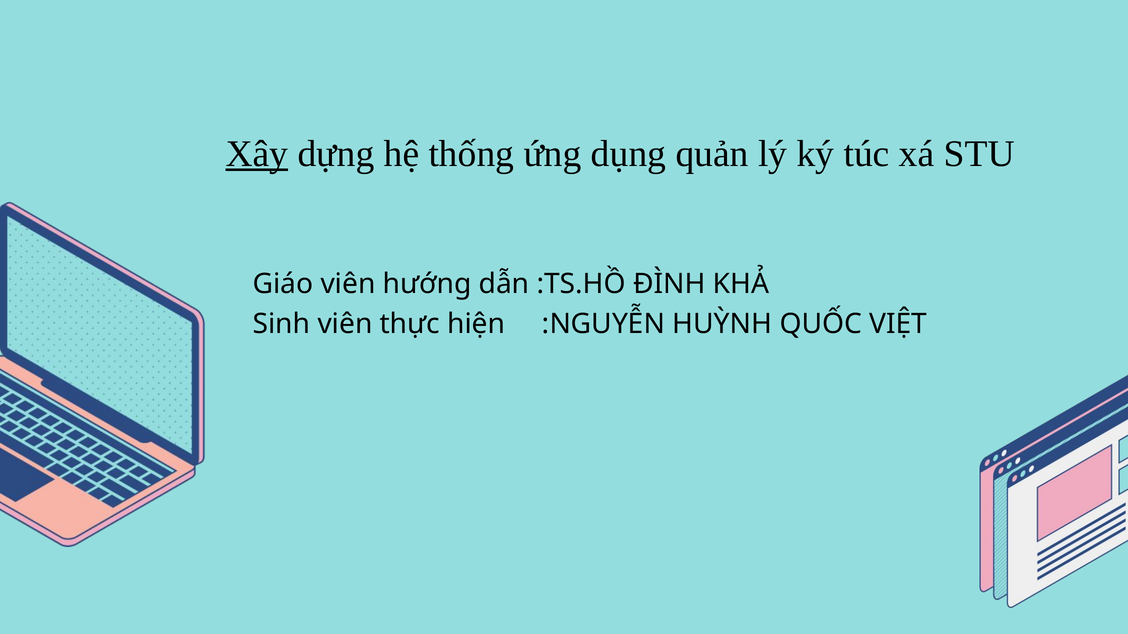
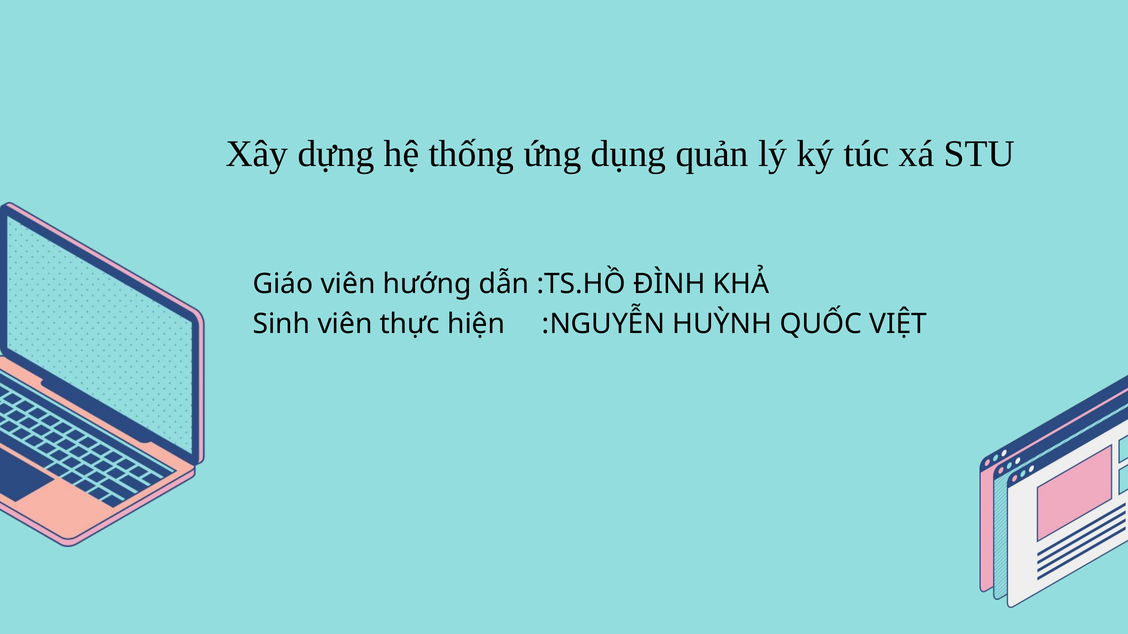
Xây underline: present -> none
